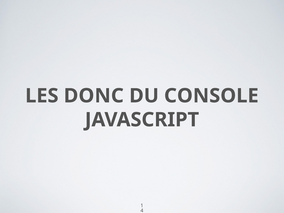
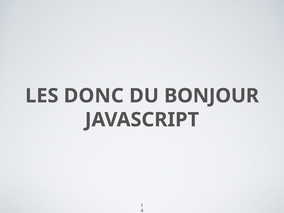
CONSOLE: CONSOLE -> BONJOUR
